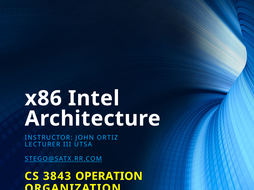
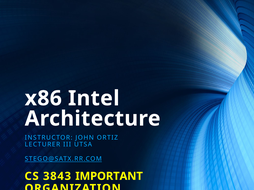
OPERATION: OPERATION -> IMPORTANT
